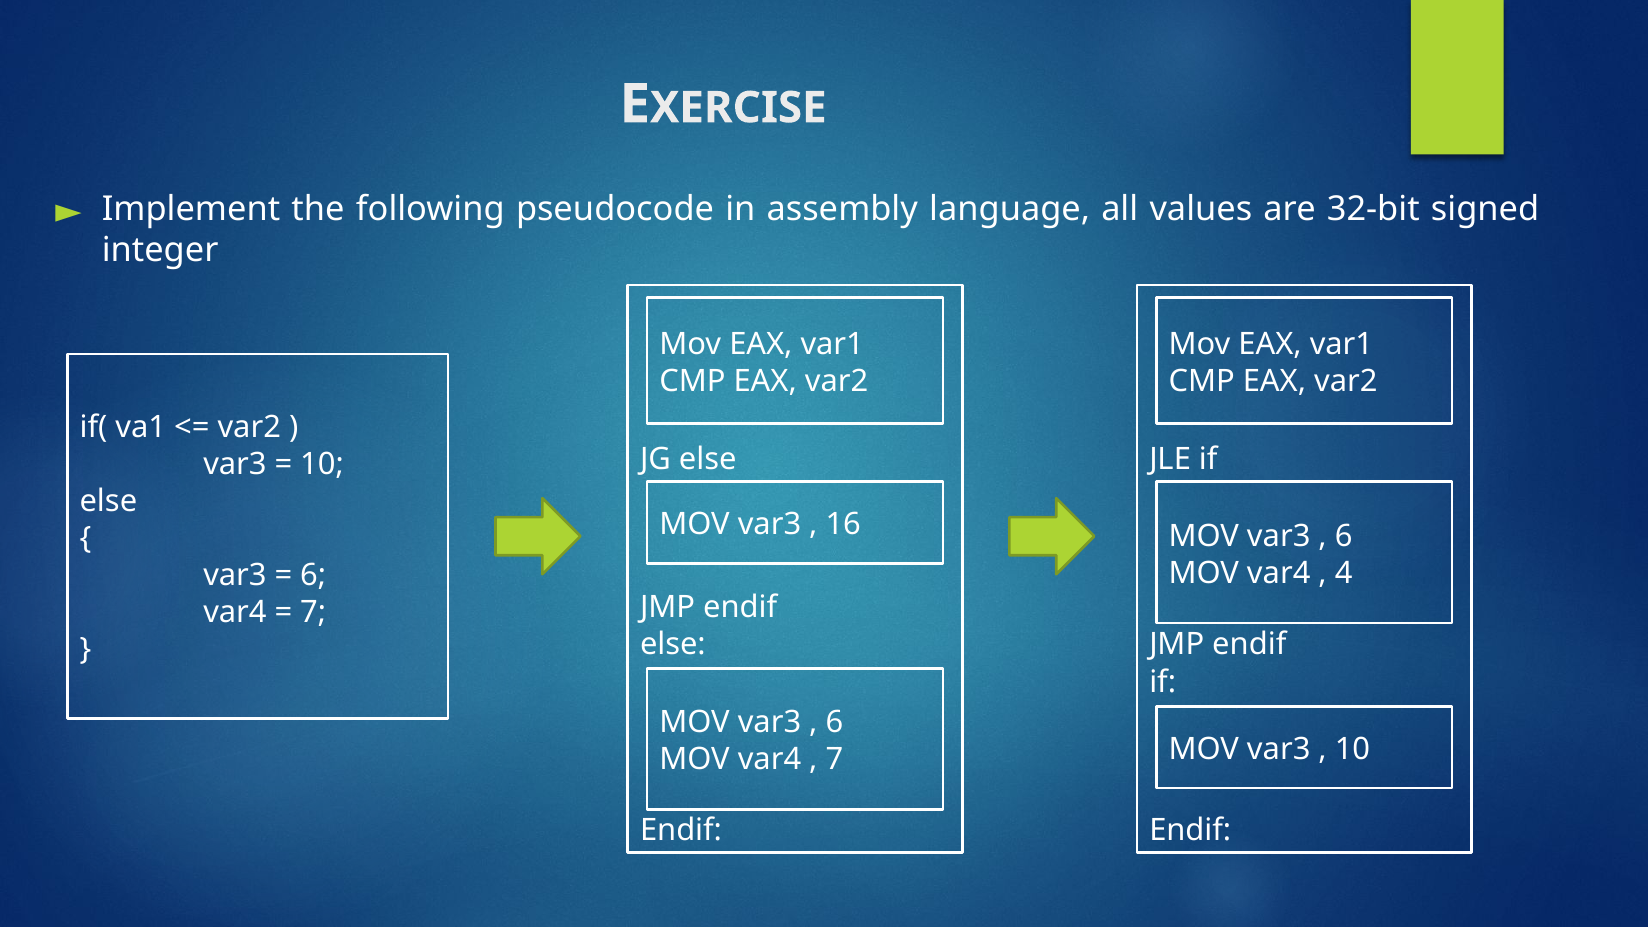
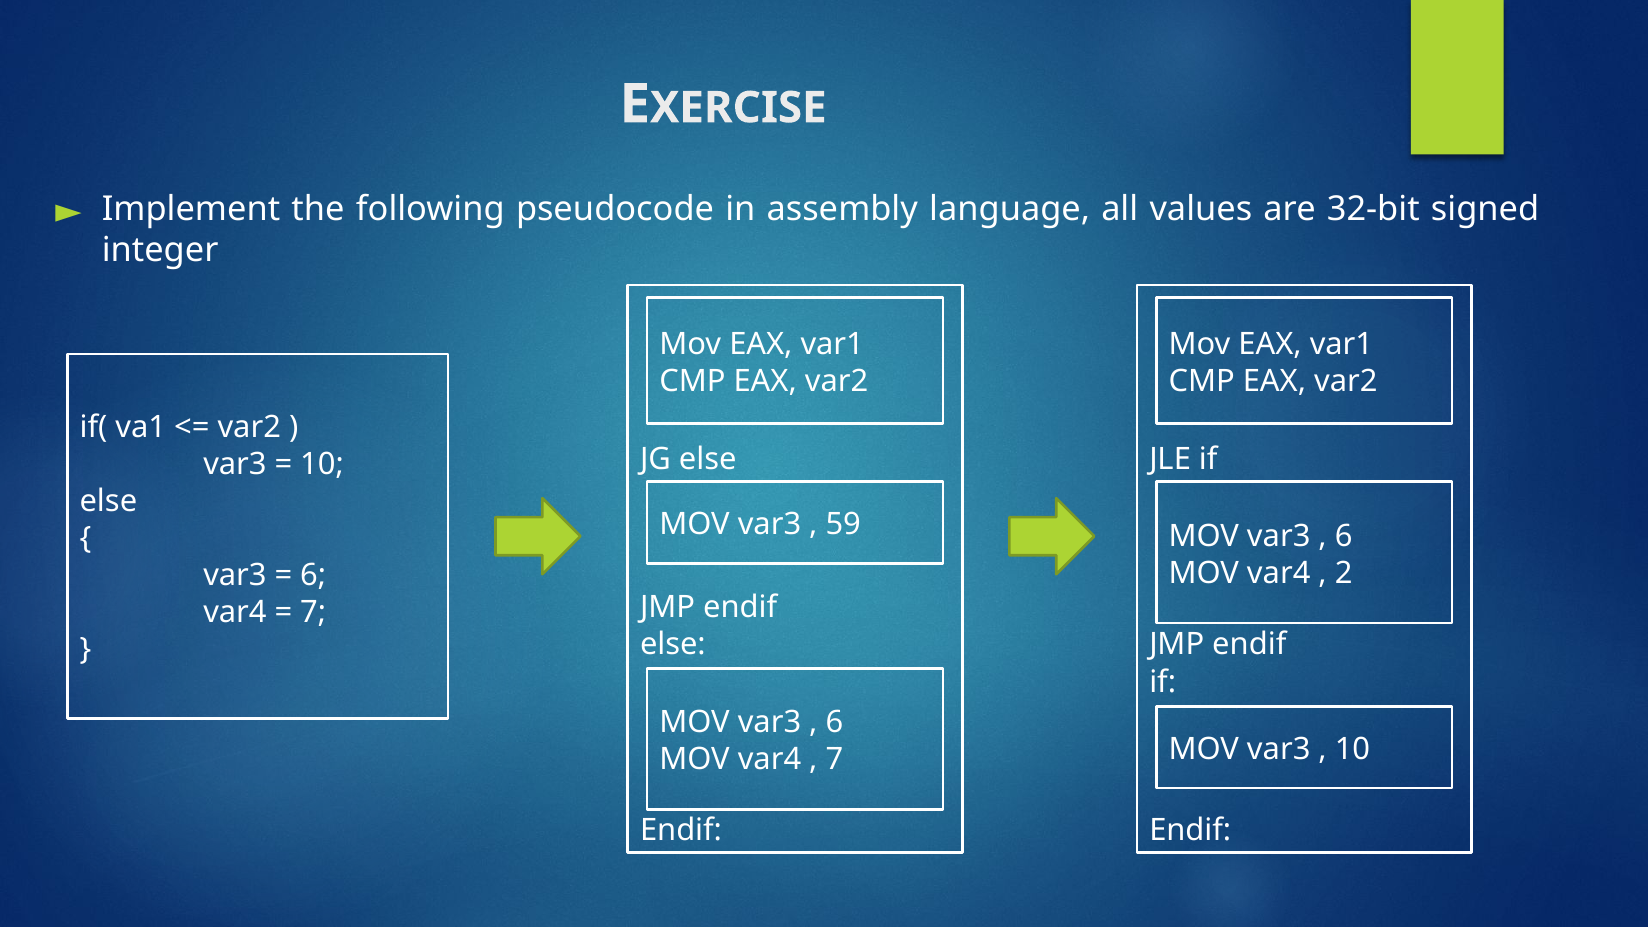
16: 16 -> 59
4: 4 -> 2
